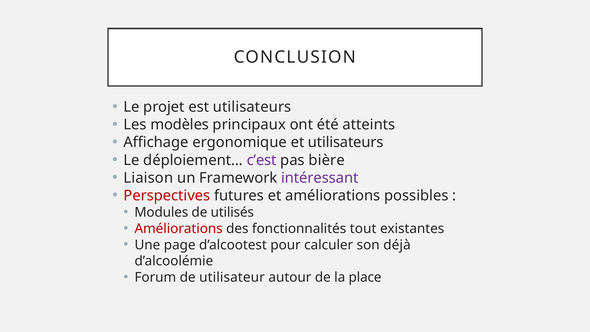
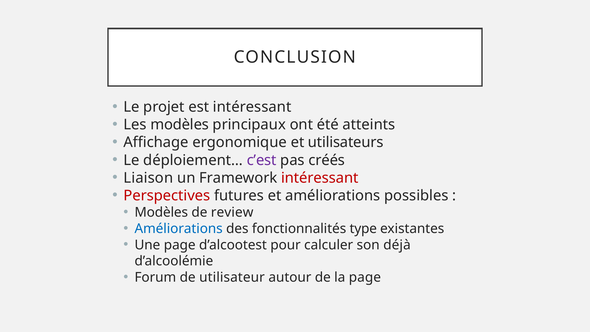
est utilisateurs: utilisateurs -> intéressant
bière: bière -> créés
intéressant at (320, 178) colour: purple -> red
Modules at (161, 212): Modules -> Modèles
utilisés: utilisés -> review
Améliorations at (179, 229) colour: red -> blue
tout: tout -> type
la place: place -> page
